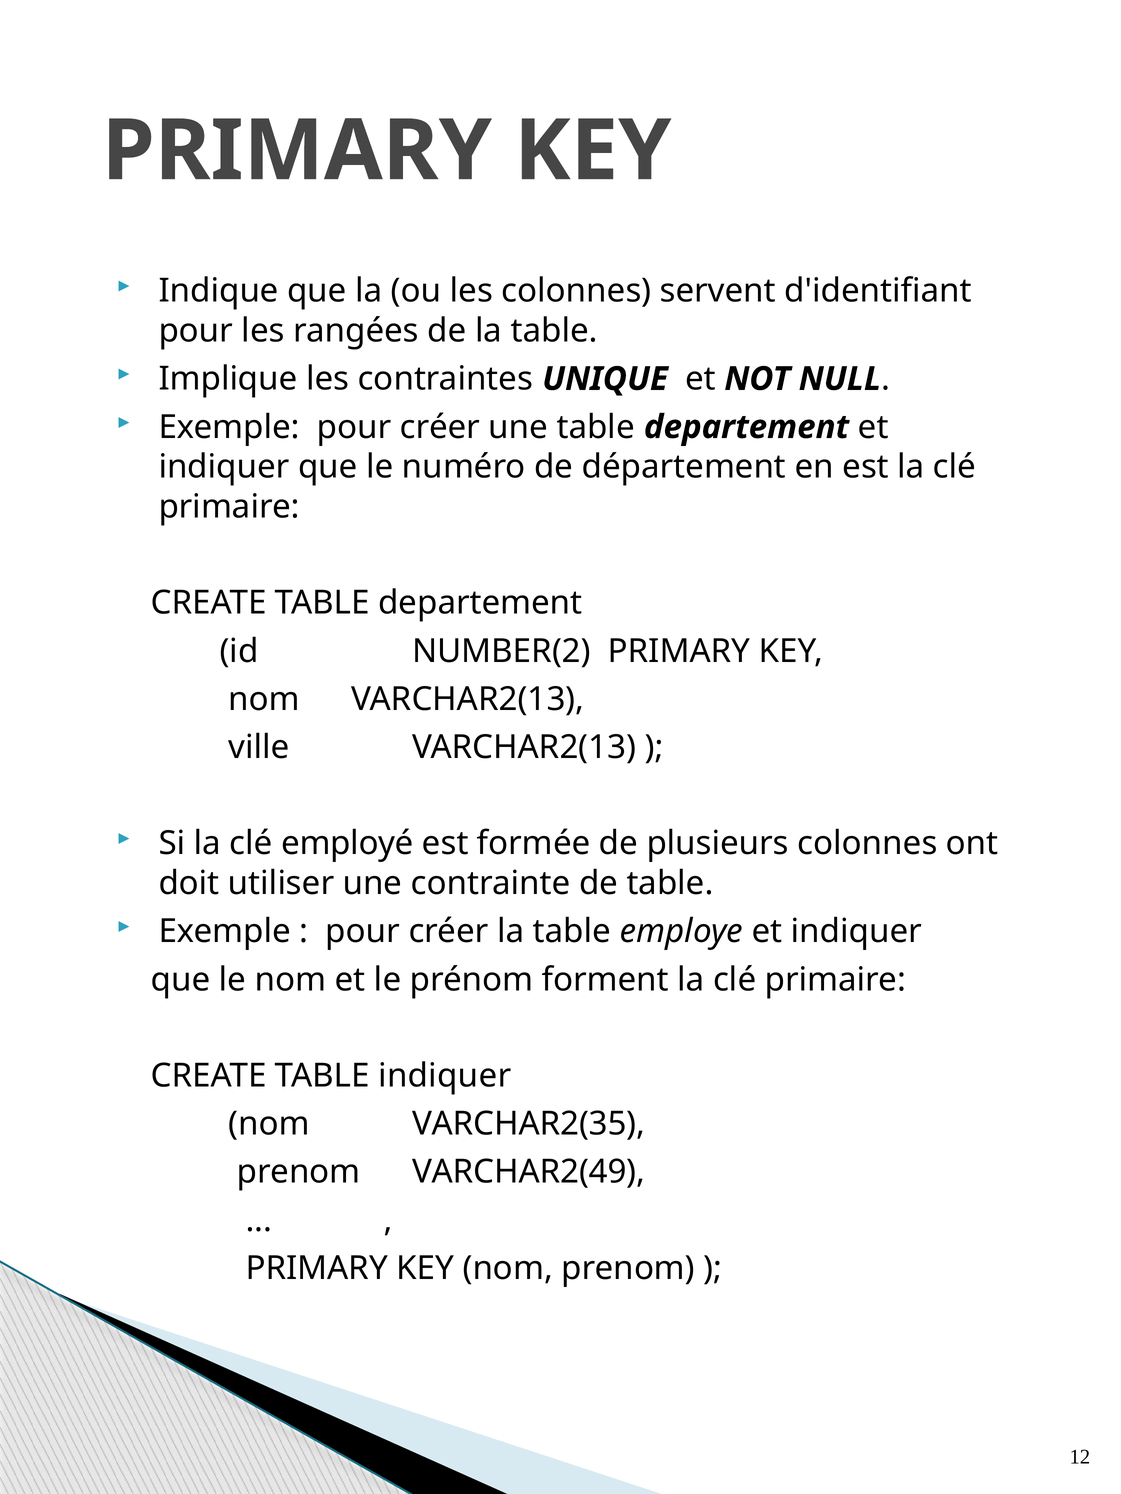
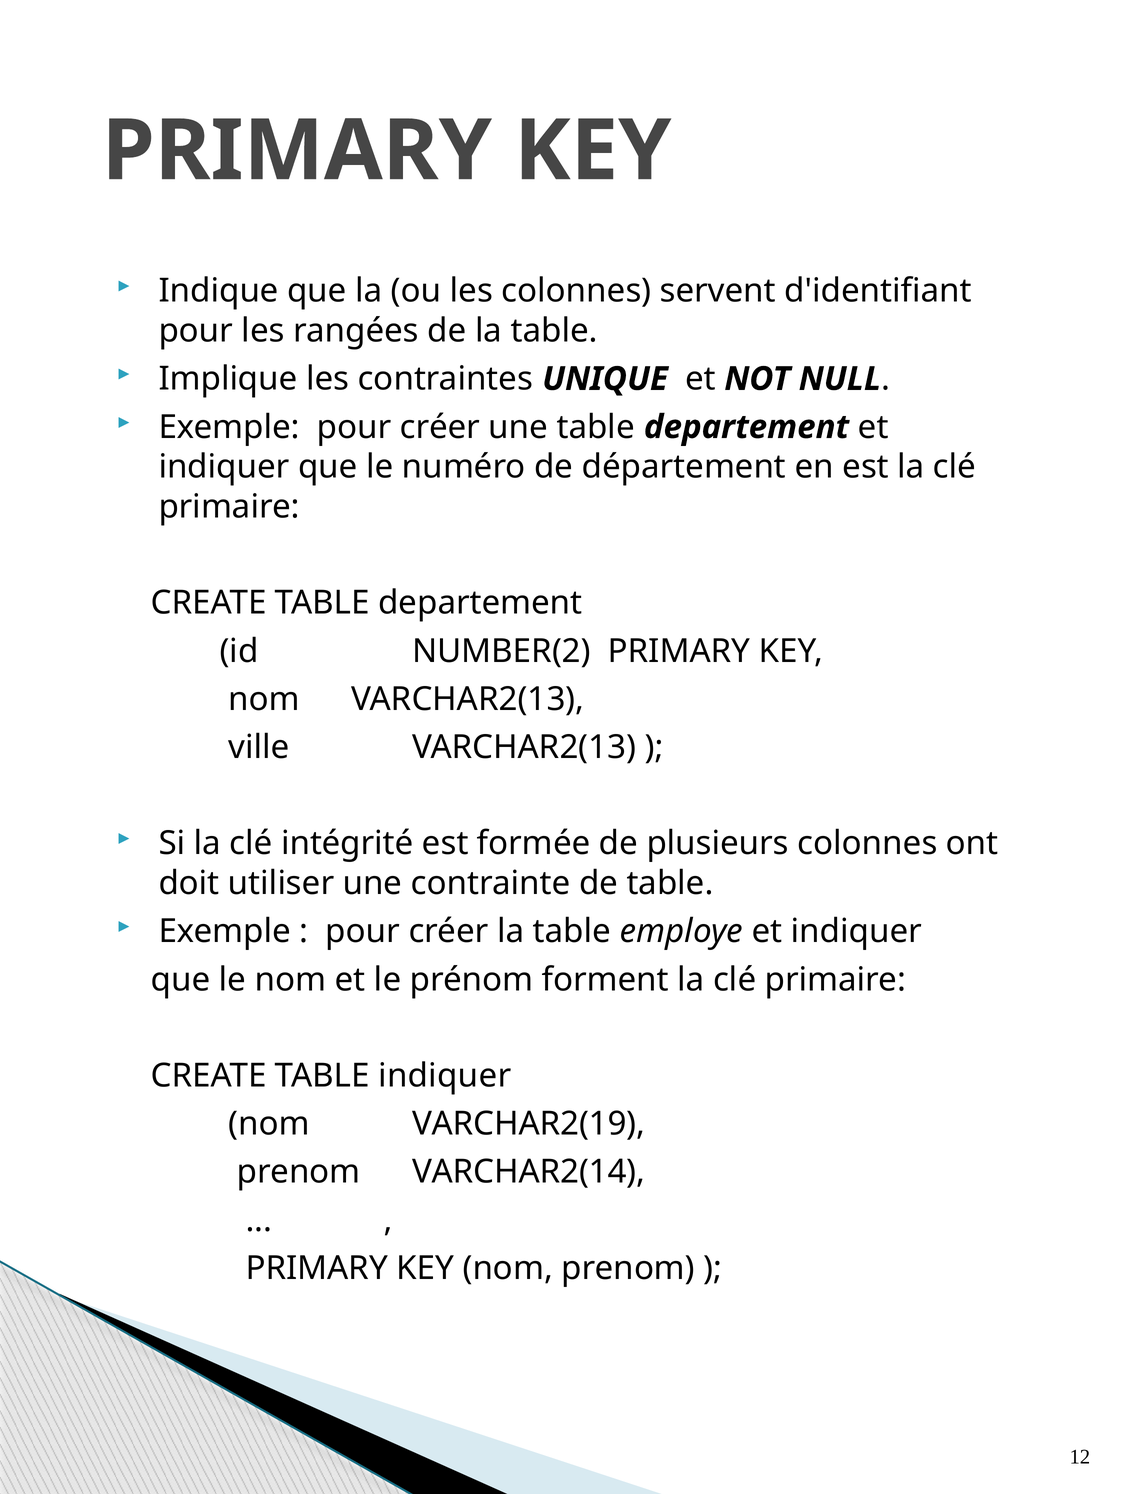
employé: employé -> intégrité
VARCHAR2(35: VARCHAR2(35 -> VARCHAR2(19
VARCHAR2(49: VARCHAR2(49 -> VARCHAR2(14
